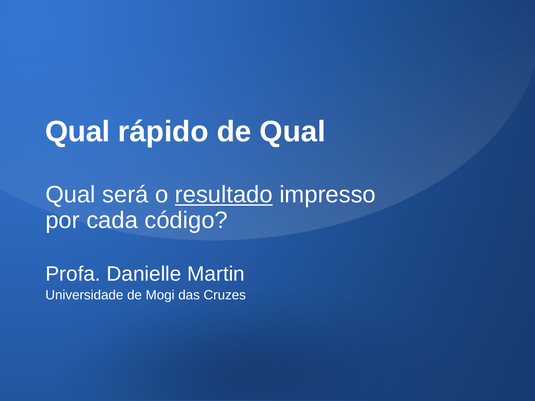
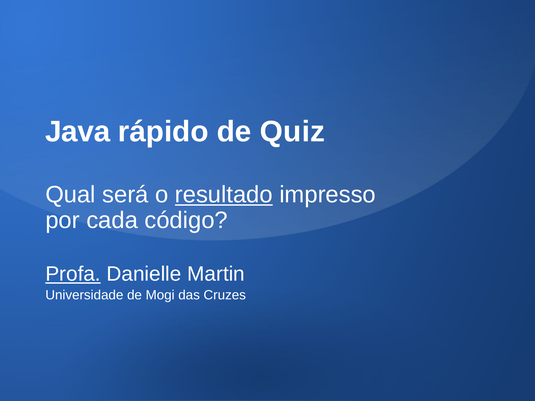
Qual at (78, 132): Qual -> Java
de Qual: Qual -> Quiz
Profa underline: none -> present
